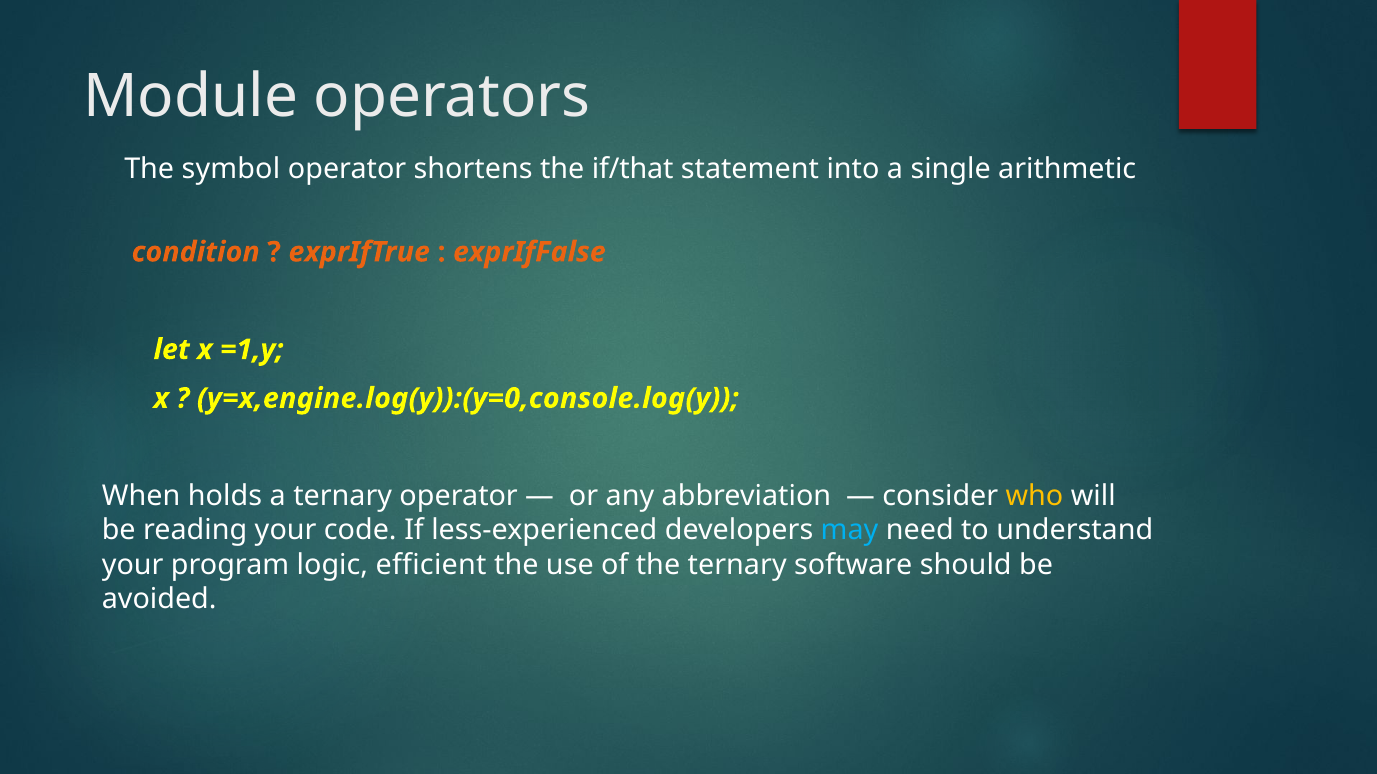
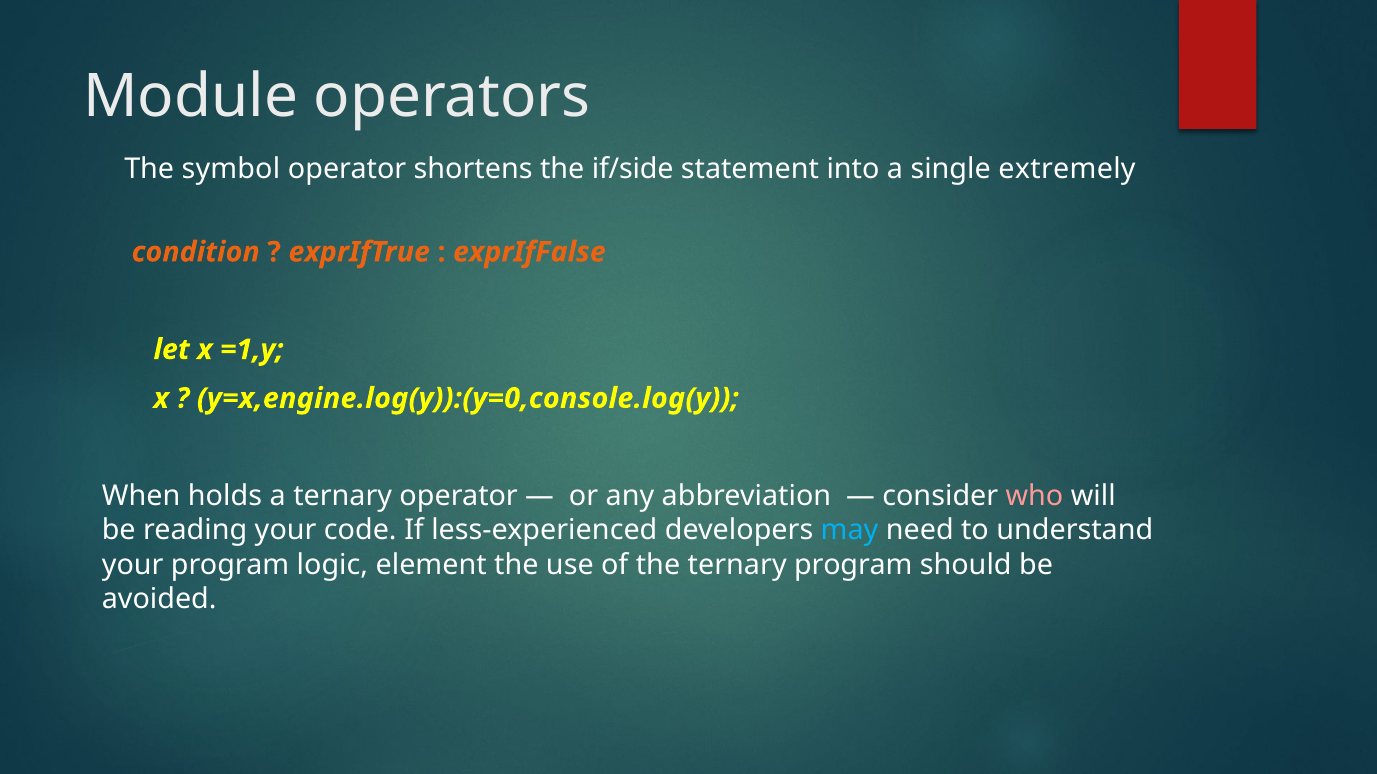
if/that: if/that -> if/side
arithmetic: arithmetic -> extremely
who colour: yellow -> pink
efficient: efficient -> element
ternary software: software -> program
